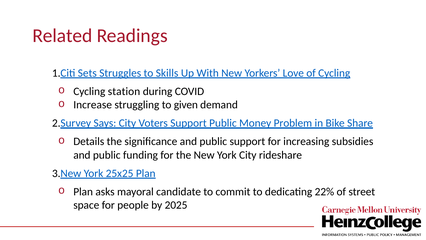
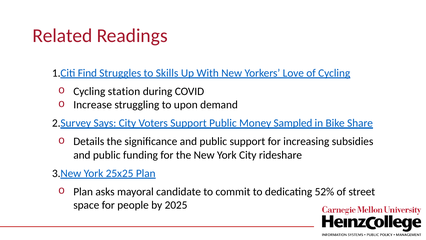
Sets: Sets -> Find
given: given -> upon
Problem: Problem -> Sampled
22%: 22% -> 52%
